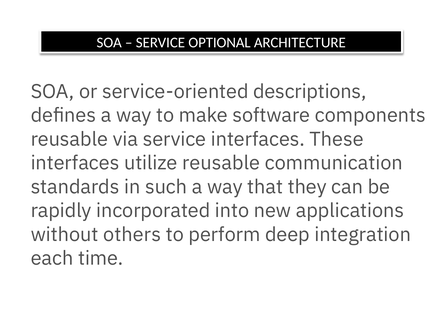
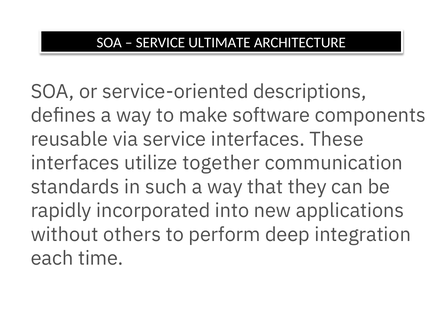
OPTIONAL: OPTIONAL -> ULTIMATE
utilize reusable: reusable -> together
